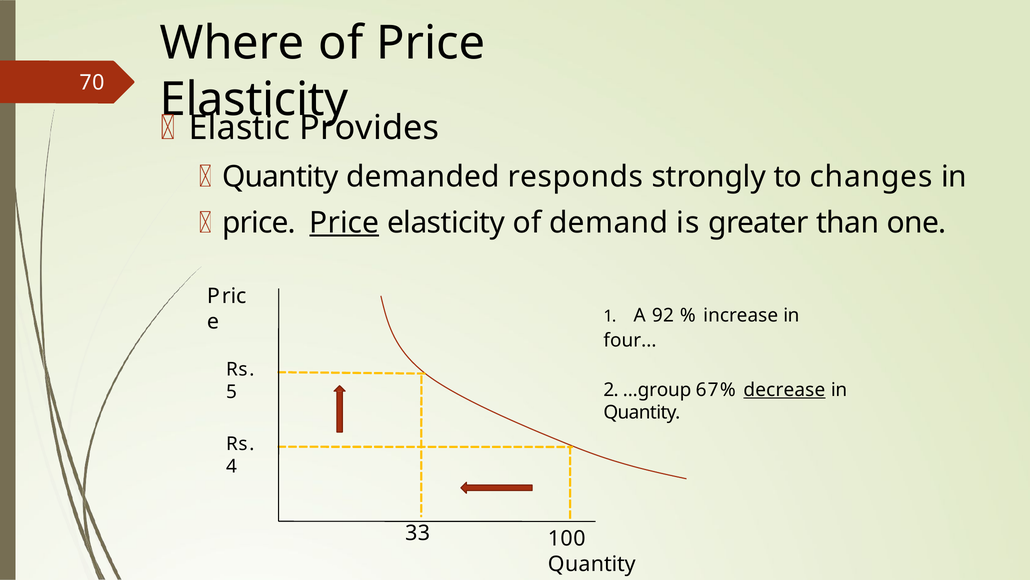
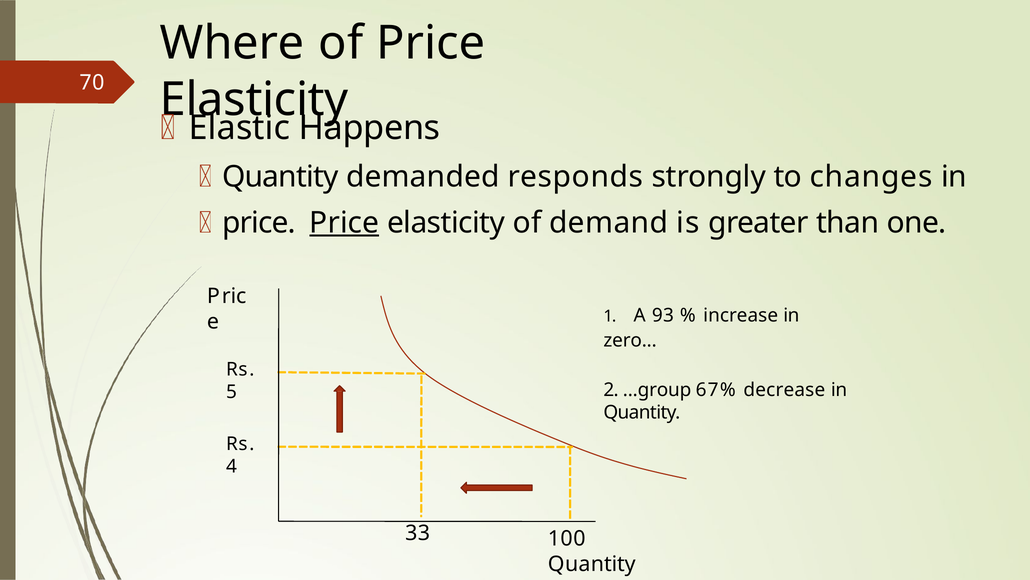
Provides: Provides -> Happens
92: 92 -> 93
four: four -> zero
decrease underline: present -> none
